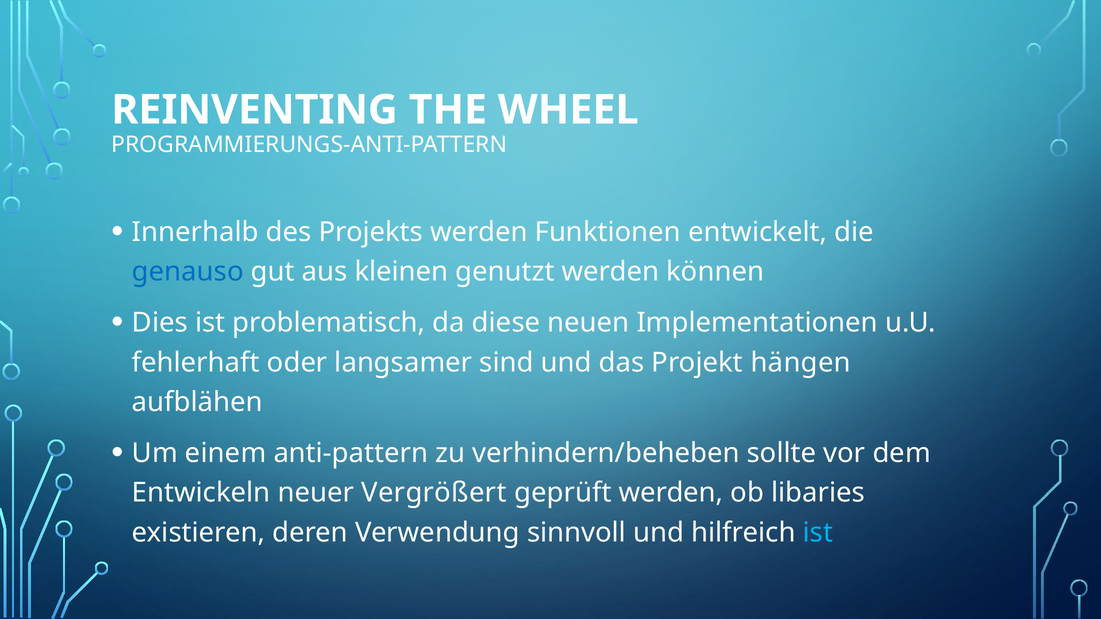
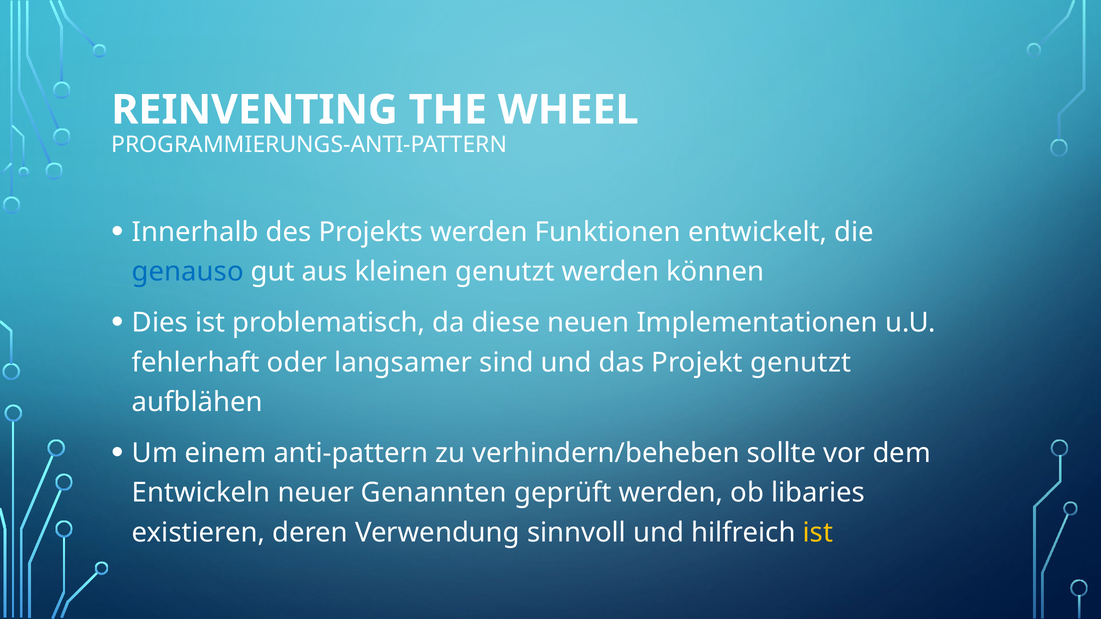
Projekt hängen: hängen -> genutzt
Vergrößert: Vergrößert -> Genannten
ist at (818, 533) colour: light blue -> yellow
